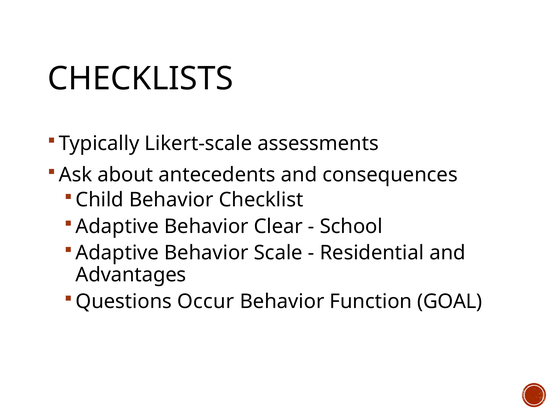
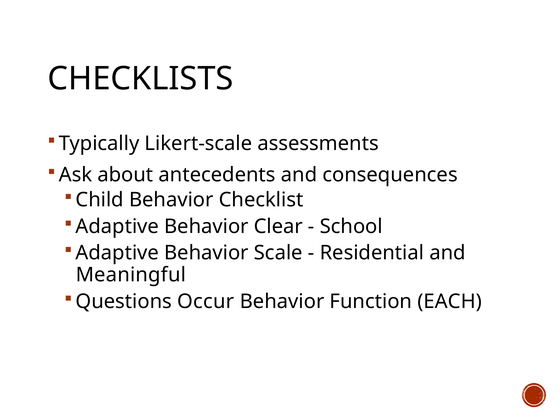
Advantages: Advantages -> Meaningful
GOAL: GOAL -> EACH
